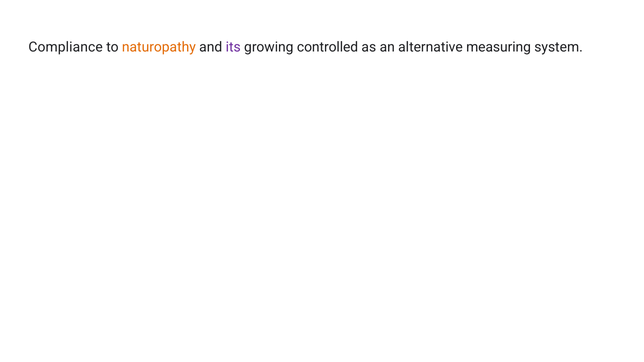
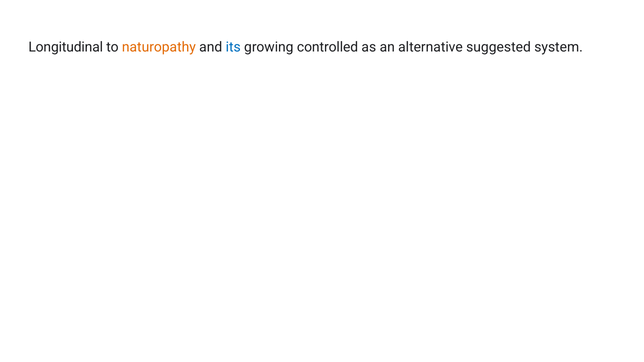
Compliance: Compliance -> Longitudinal
its colour: purple -> blue
measuring: measuring -> suggested
